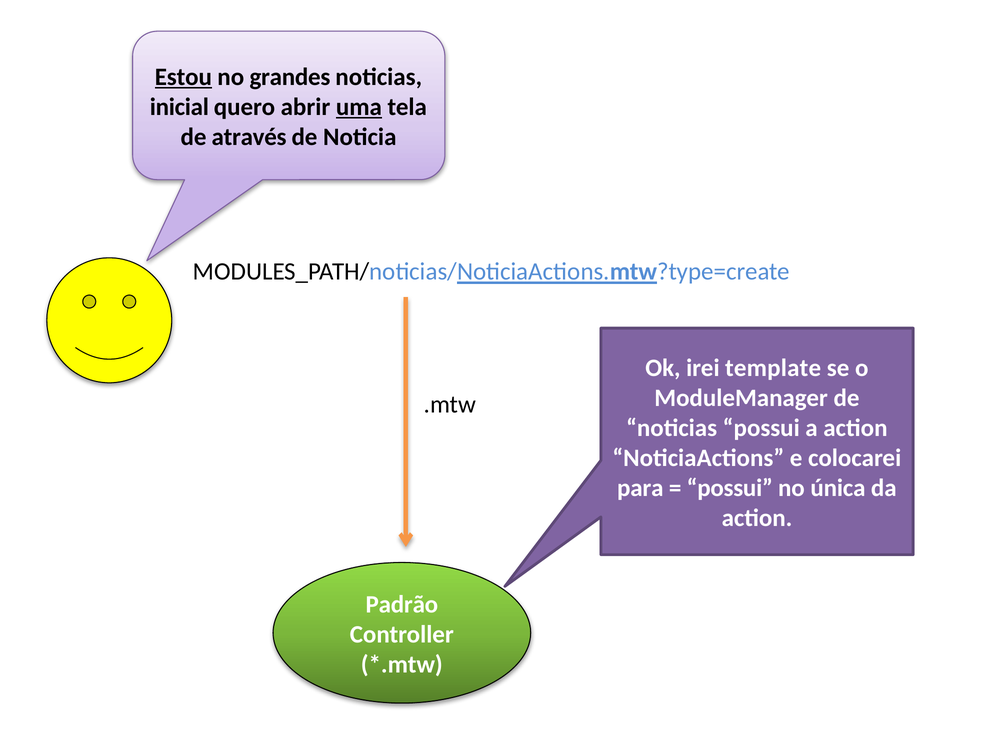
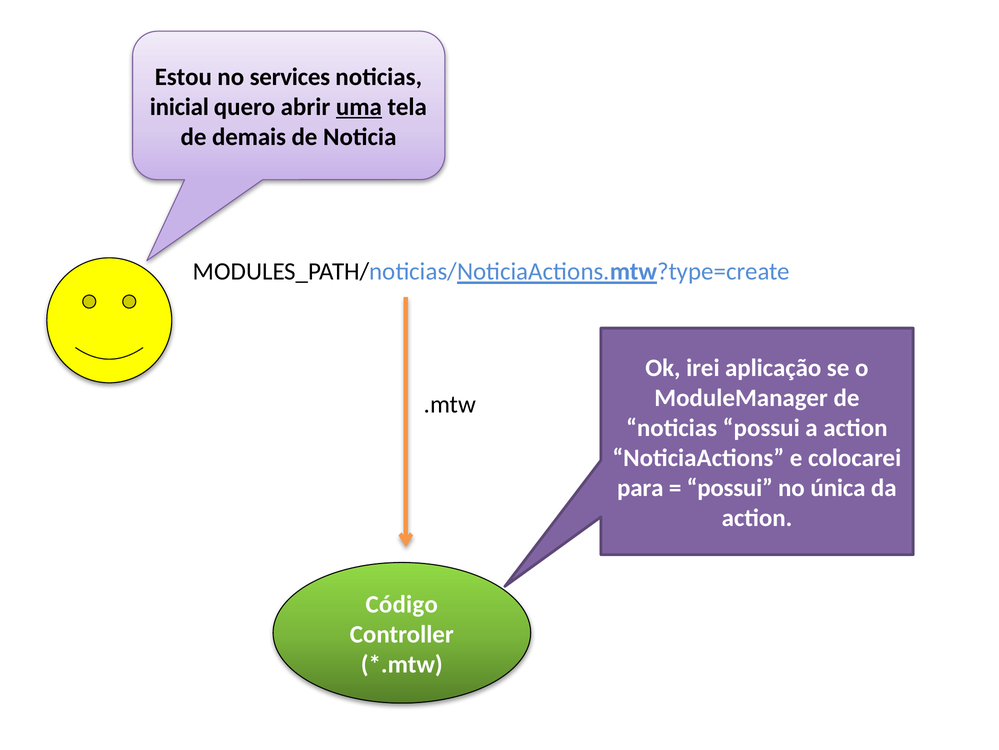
Estou underline: present -> none
grandes: grandes -> services
através: através -> demais
template: template -> aplicação
Padrão: Padrão -> Código
